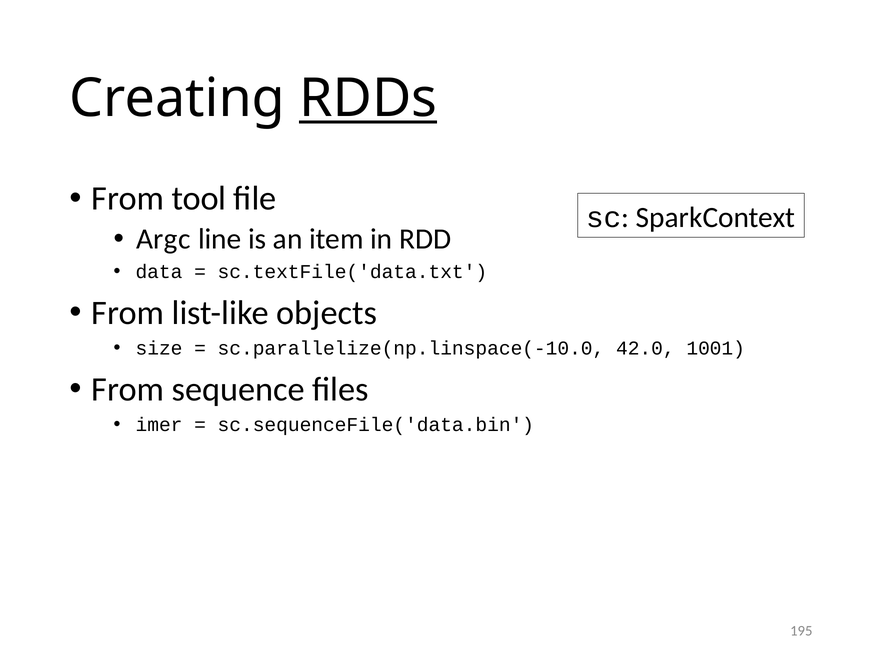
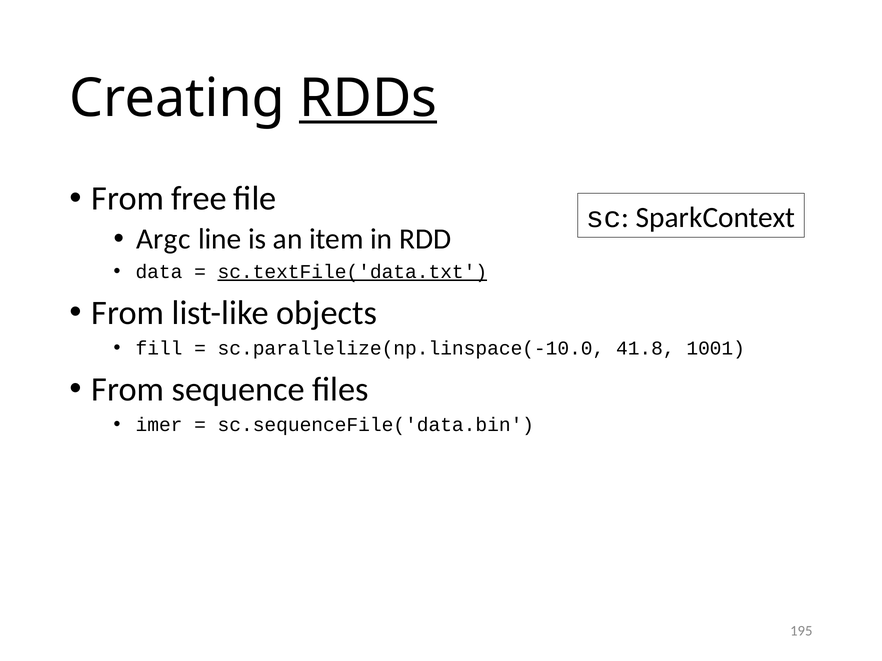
tool: tool -> free
sc.textFile('data.txt underline: none -> present
size: size -> fill
42.0: 42.0 -> 41.8
